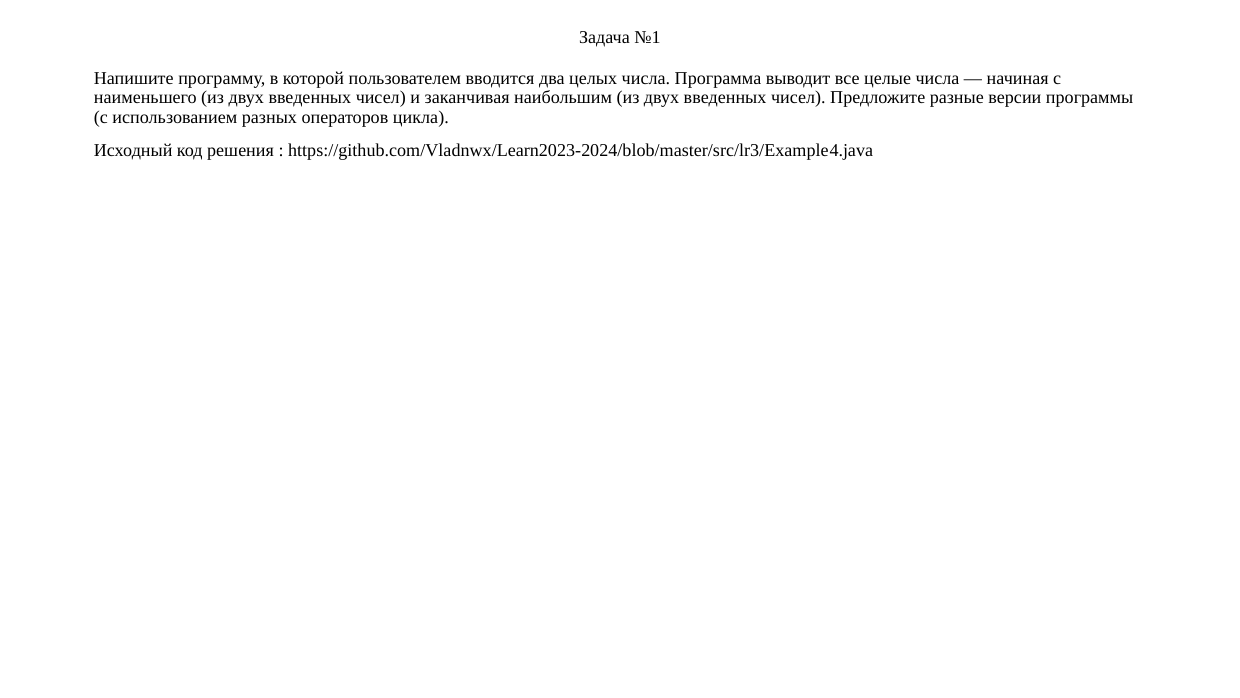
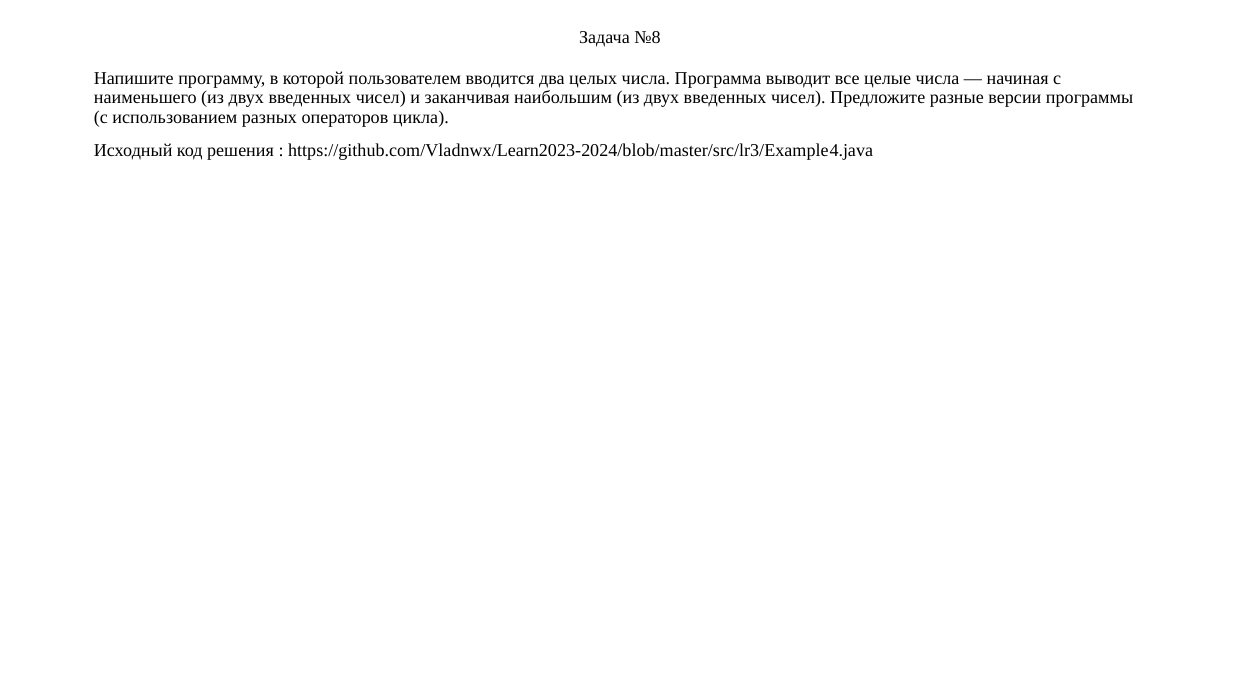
№1: №1 -> №8
